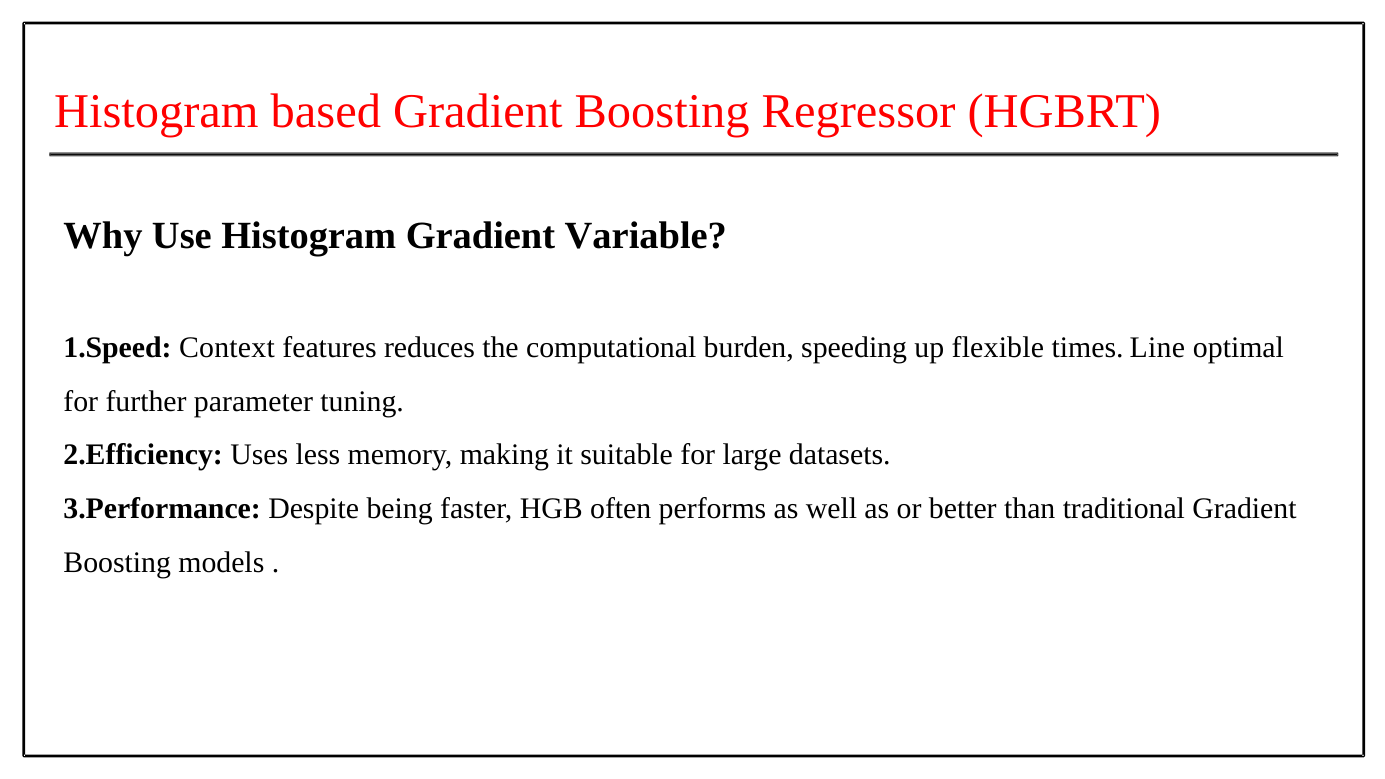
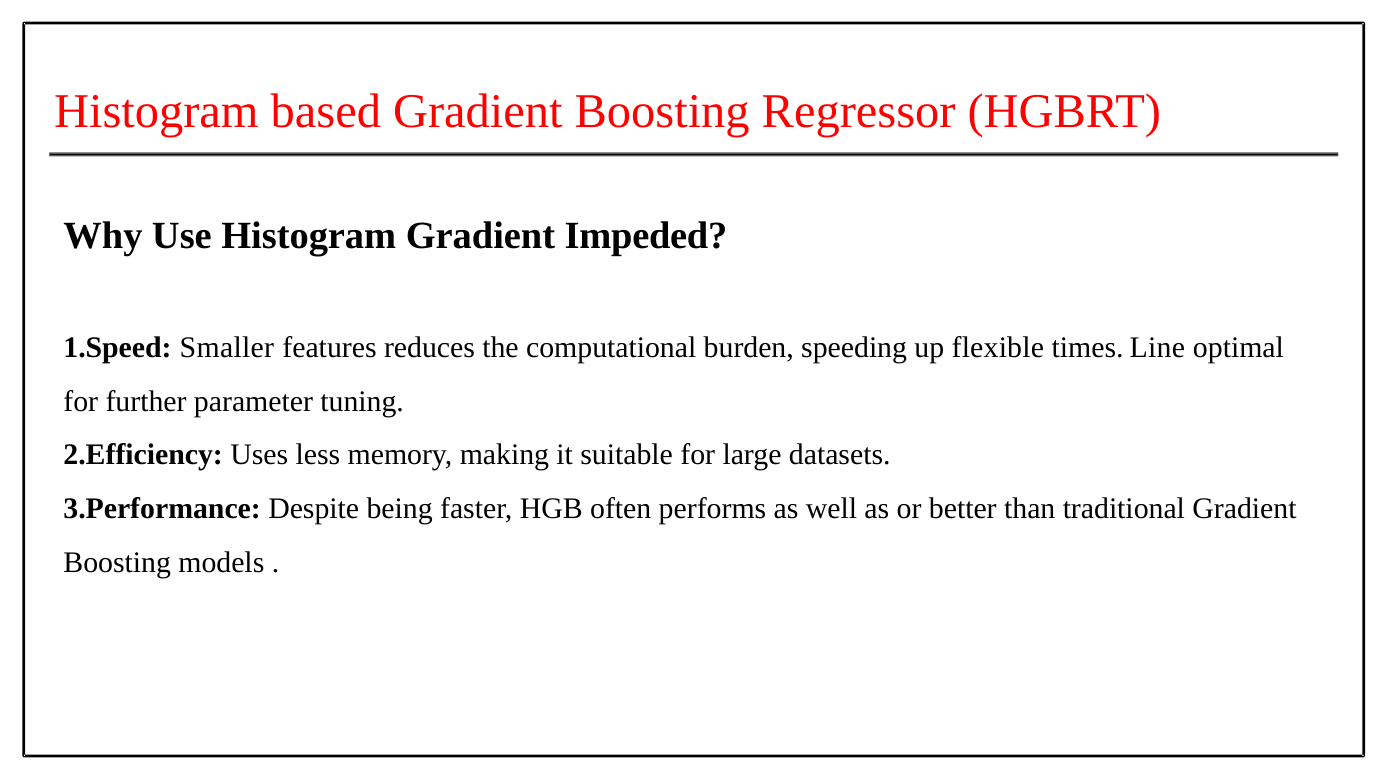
Variable: Variable -> Impeded
Context: Context -> Smaller
